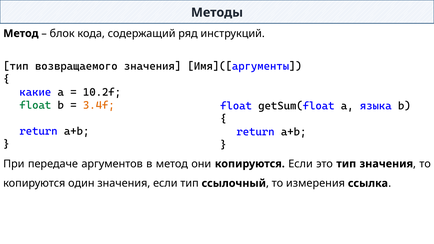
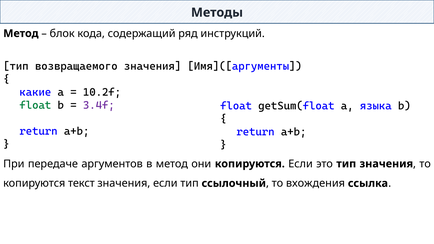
3.4f colour: orange -> purple
один: один -> текст
измерения: измерения -> вхождения
